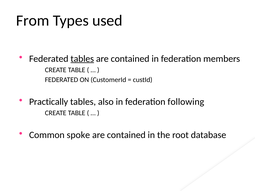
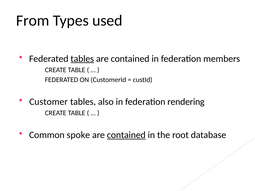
Practically: Practically -> Customer
following: following -> rendering
contained at (126, 135) underline: none -> present
